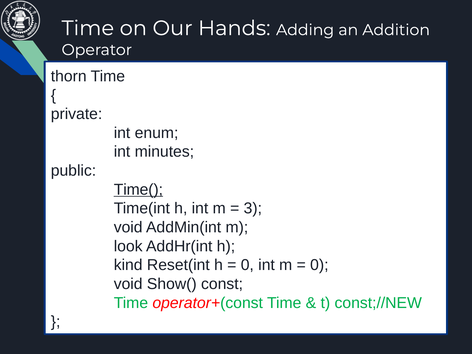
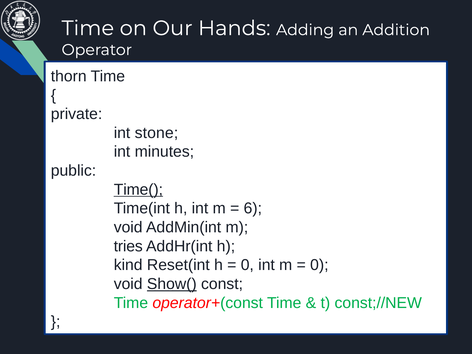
enum: enum -> stone
3: 3 -> 6
look: look -> tries
Show( underline: none -> present
